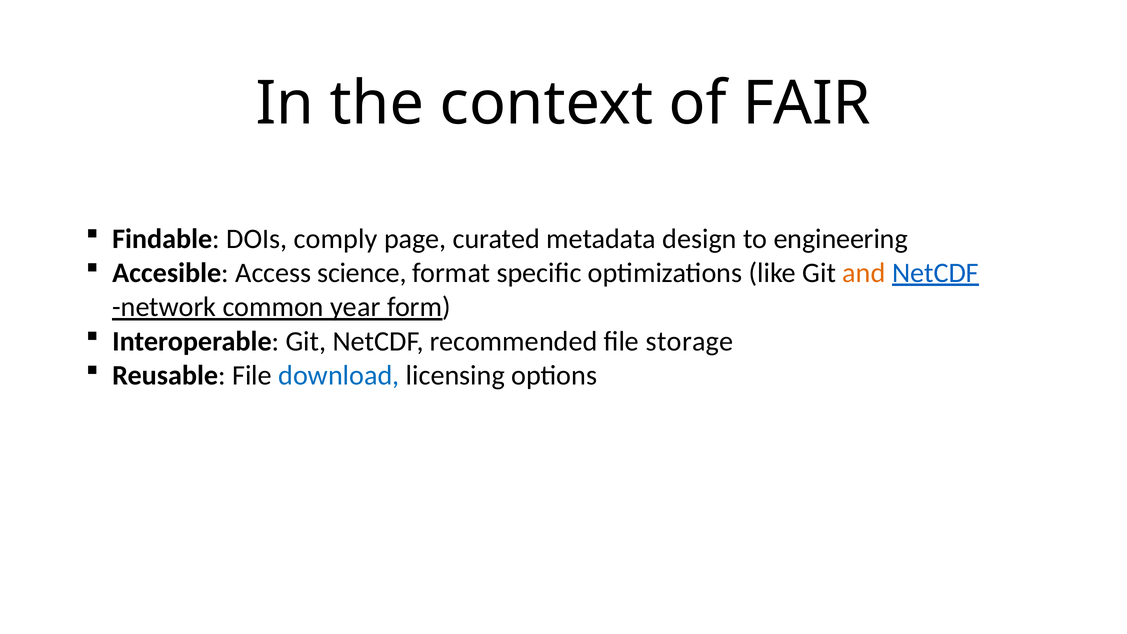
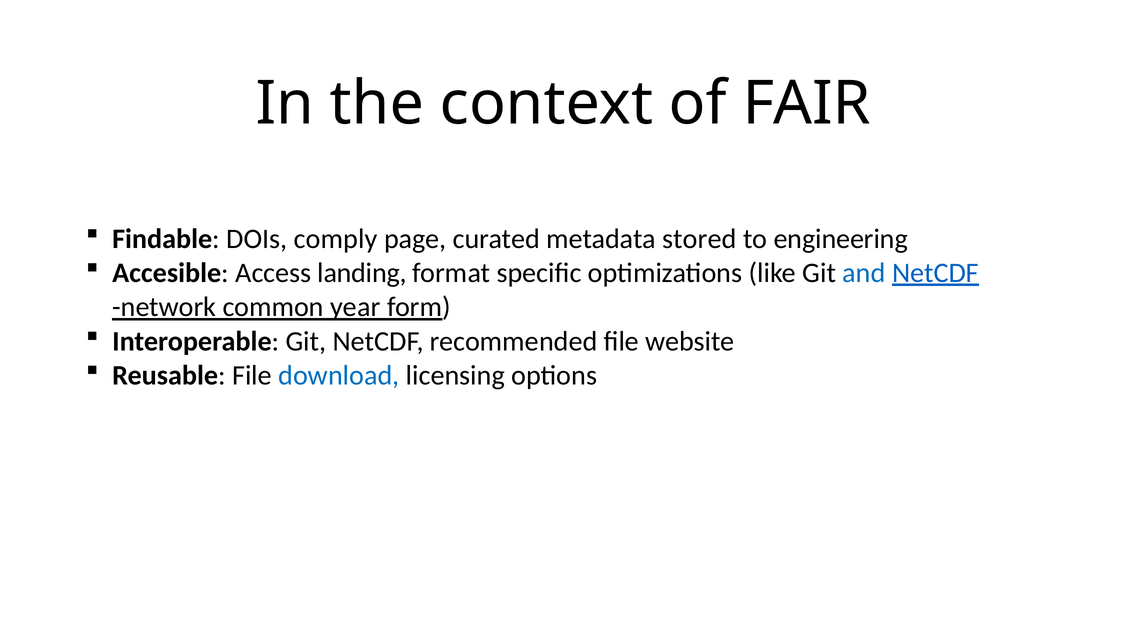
design: design -> stored
science: science -> landing
and colour: orange -> blue
storage: storage -> website
